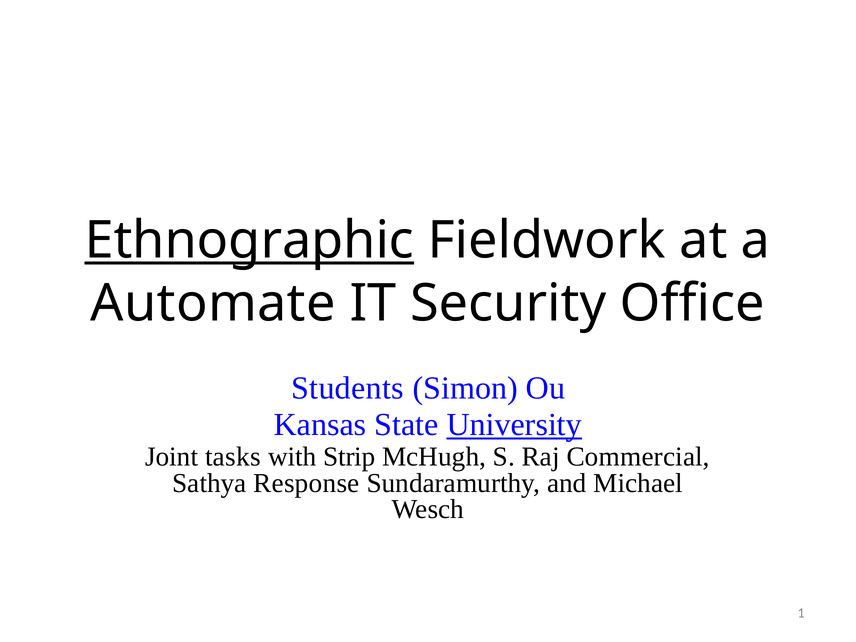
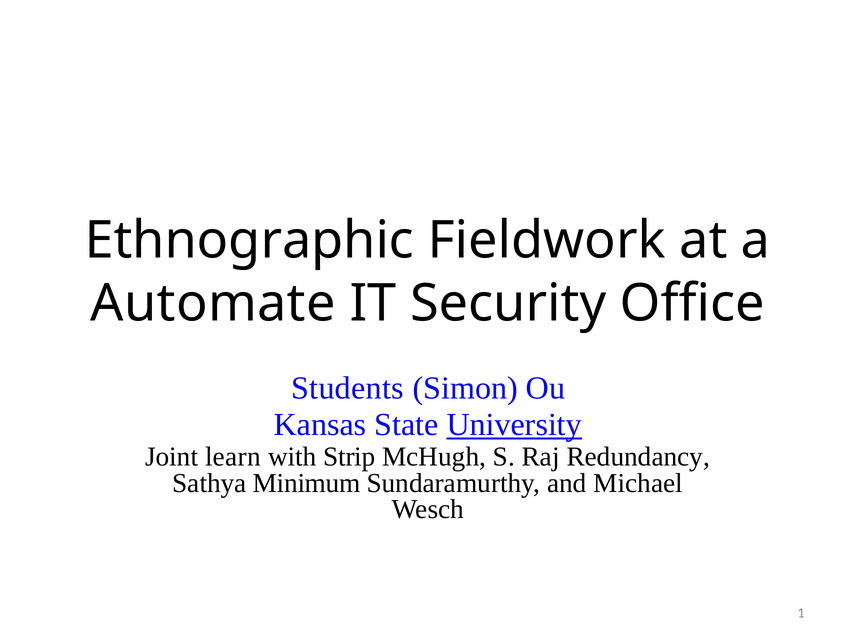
Ethnographic underline: present -> none
tasks: tasks -> learn
Commercial: Commercial -> Redundancy
Response: Response -> Minimum
